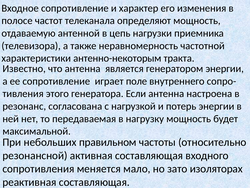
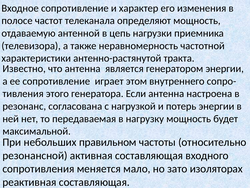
антенно-некоторым: антенно-некоторым -> антенно-растянутой
поле: поле -> этом
